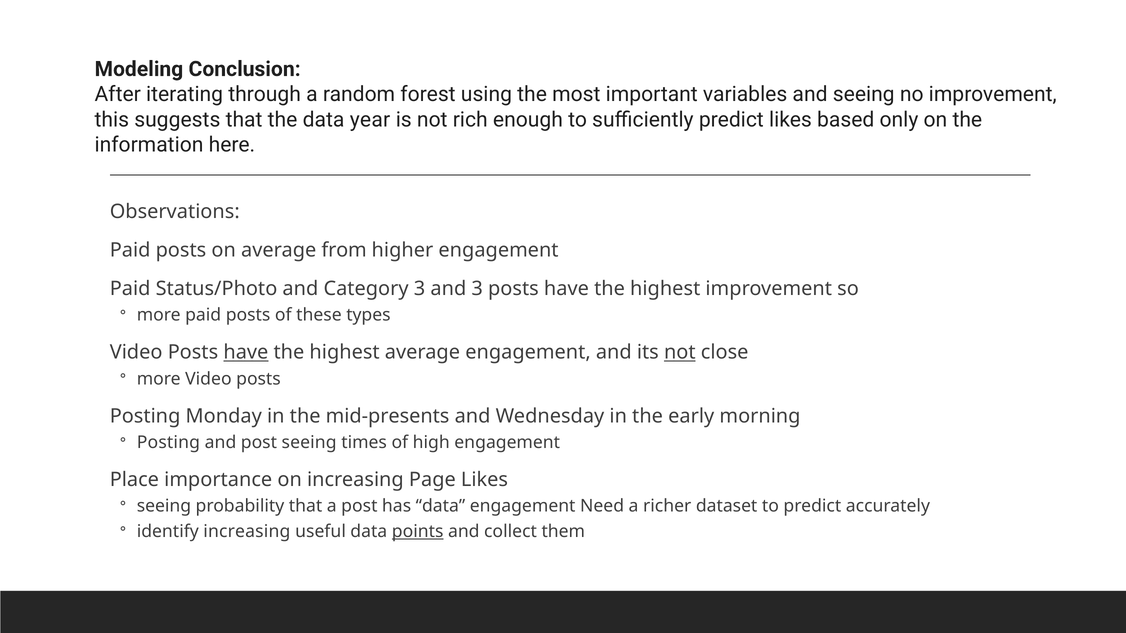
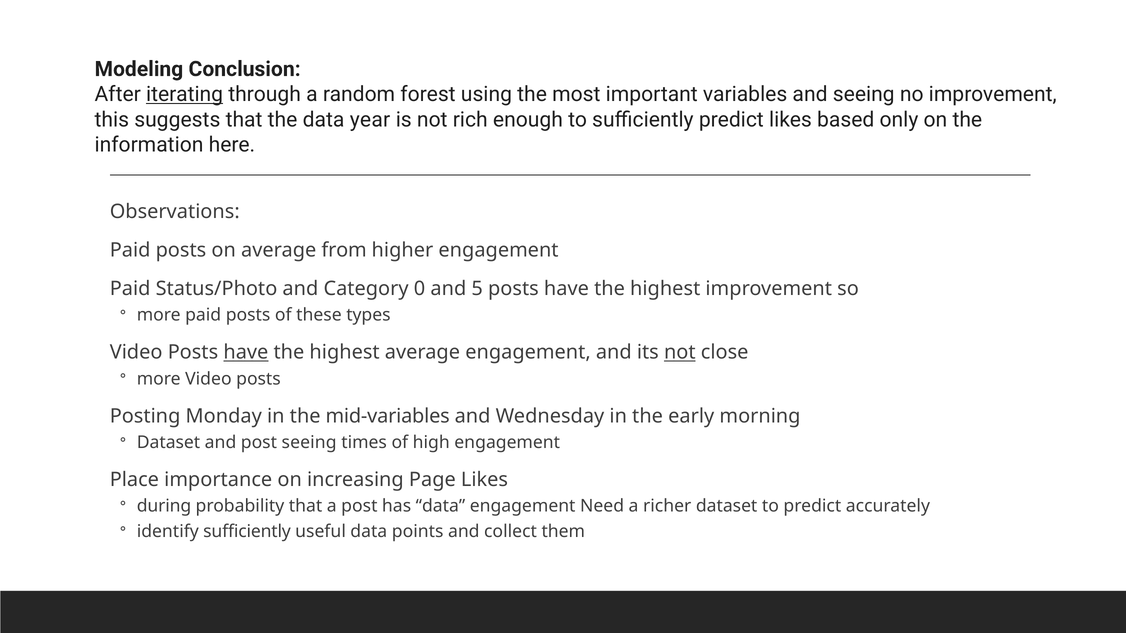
iterating underline: none -> present
Category 3: 3 -> 0
and 3: 3 -> 5
mid-presents: mid-presents -> mid-variables
Posting at (168, 443): Posting -> Dataset
seeing at (164, 506): seeing -> during
identify increasing: increasing -> sufficiently
points underline: present -> none
